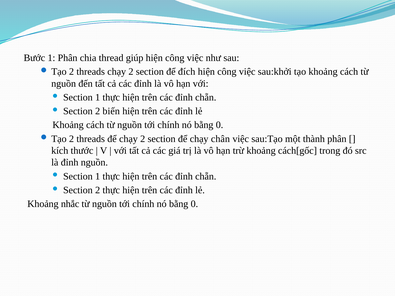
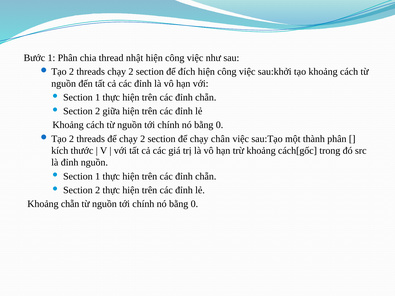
giúp: giúp -> nhật
biến: biến -> giữa
Khoảng nhắc: nhắc -> chẵn
